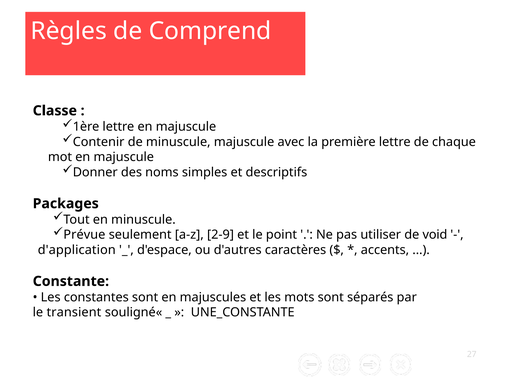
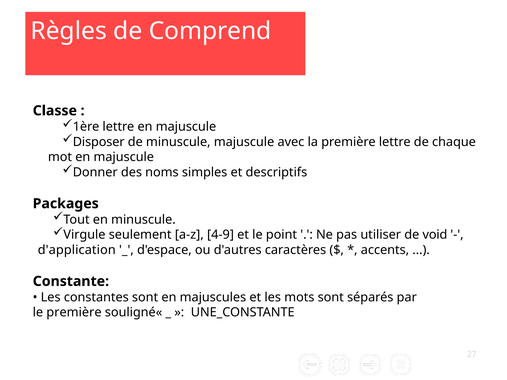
Contenir: Contenir -> Disposer
Prévue: Prévue -> Virgule
2-9: 2-9 -> 4-9
le transient: transient -> première
